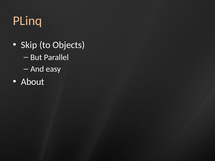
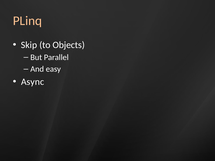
About: About -> Async
